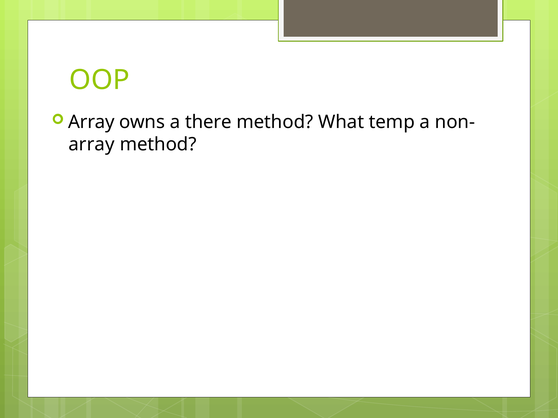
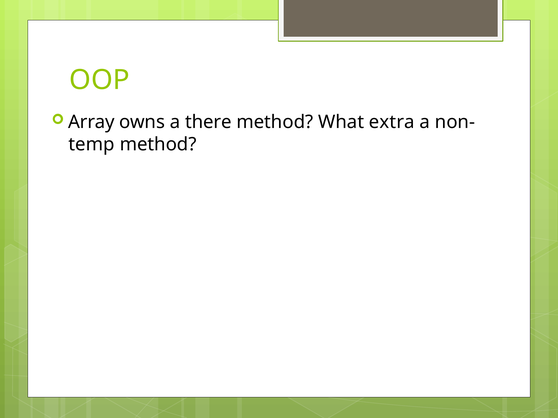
temp: temp -> extra
array at (92, 145): array -> temp
